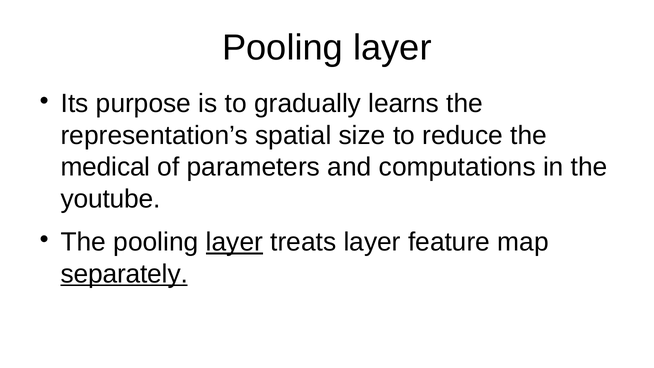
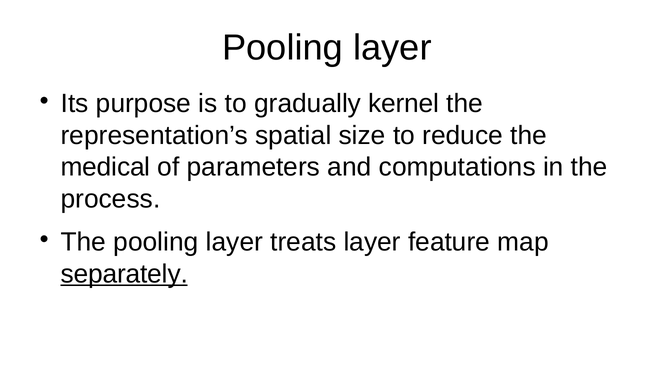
learns: learns -> kernel
youtube: youtube -> process
layer at (234, 242) underline: present -> none
